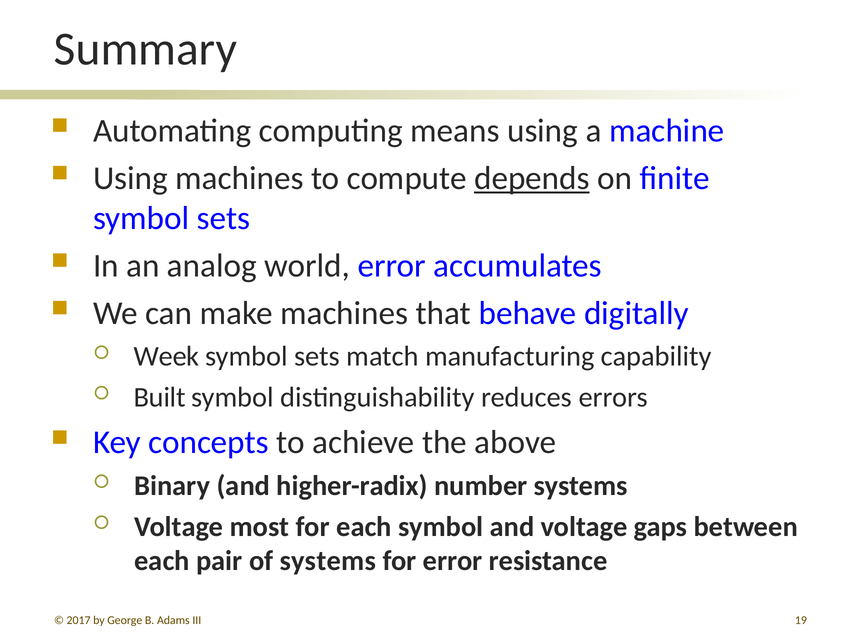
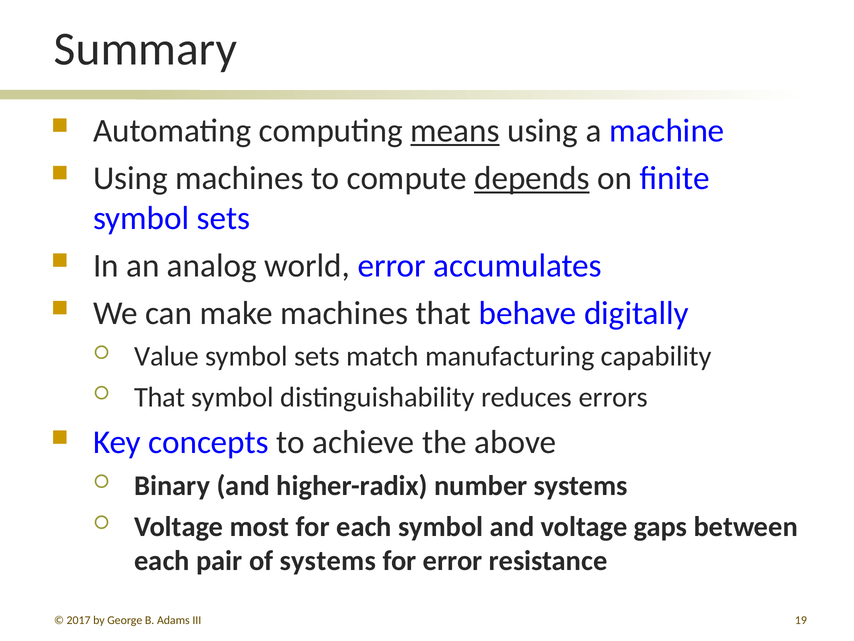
means underline: none -> present
Week: Week -> Value
Built at (160, 397): Built -> That
